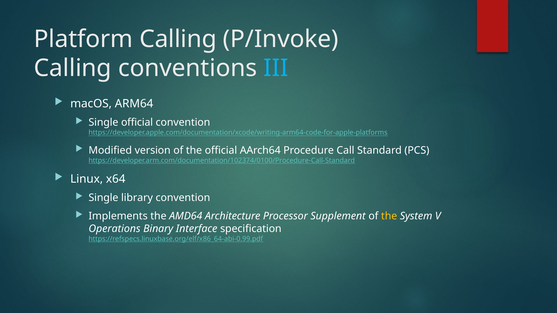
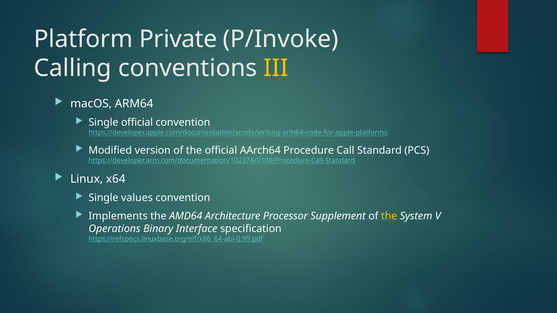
Platform Calling: Calling -> Private
III colour: light blue -> yellow
library: library -> values
